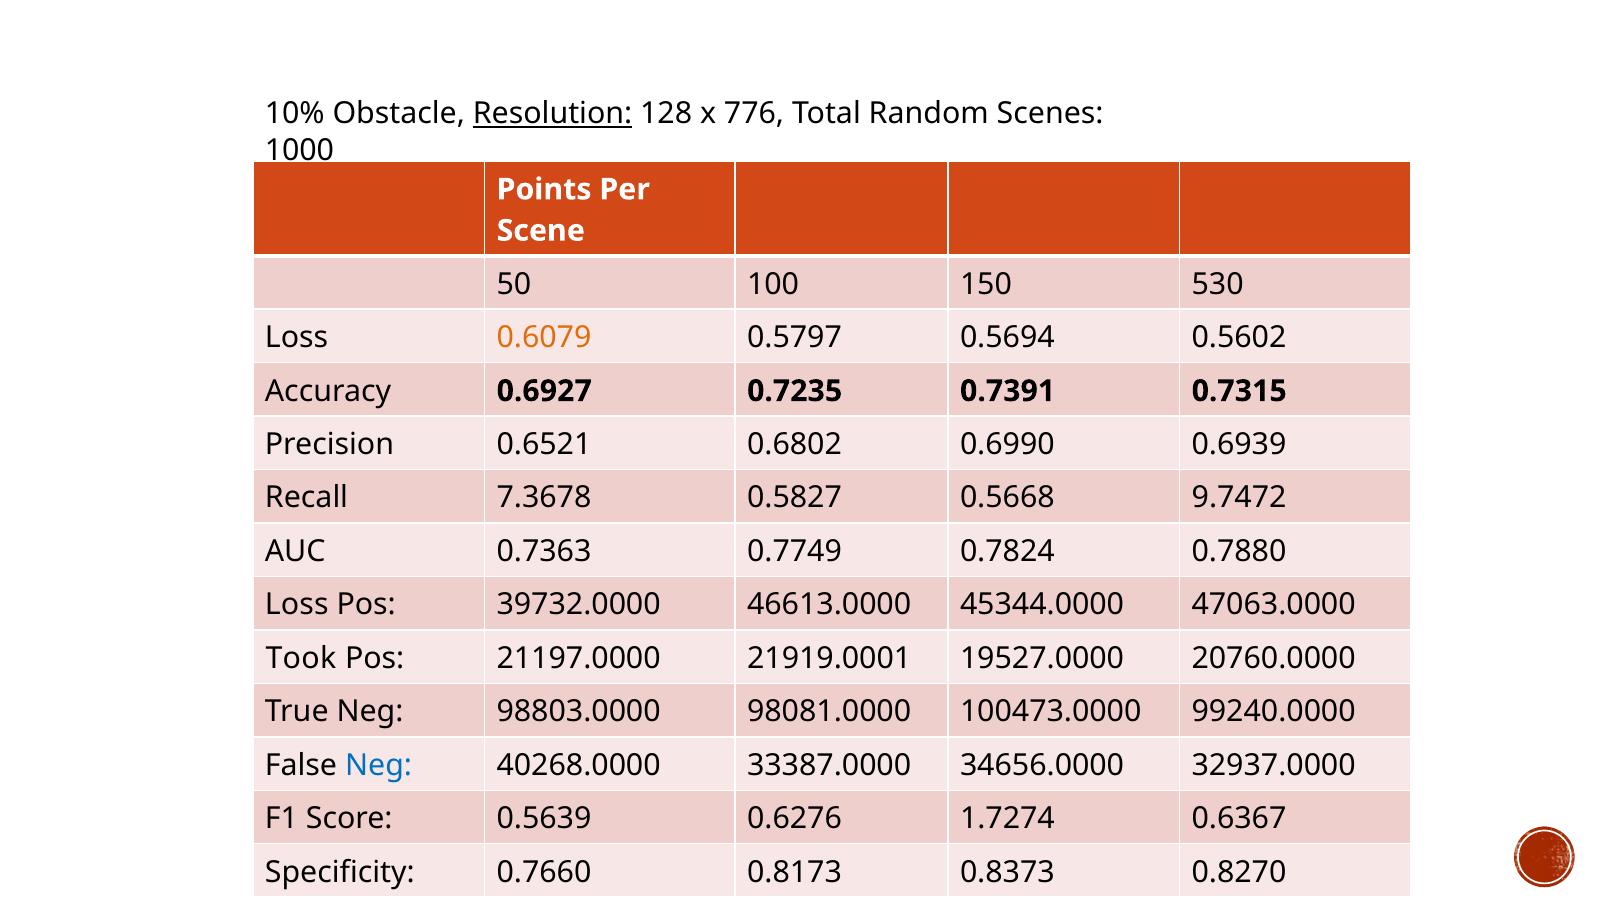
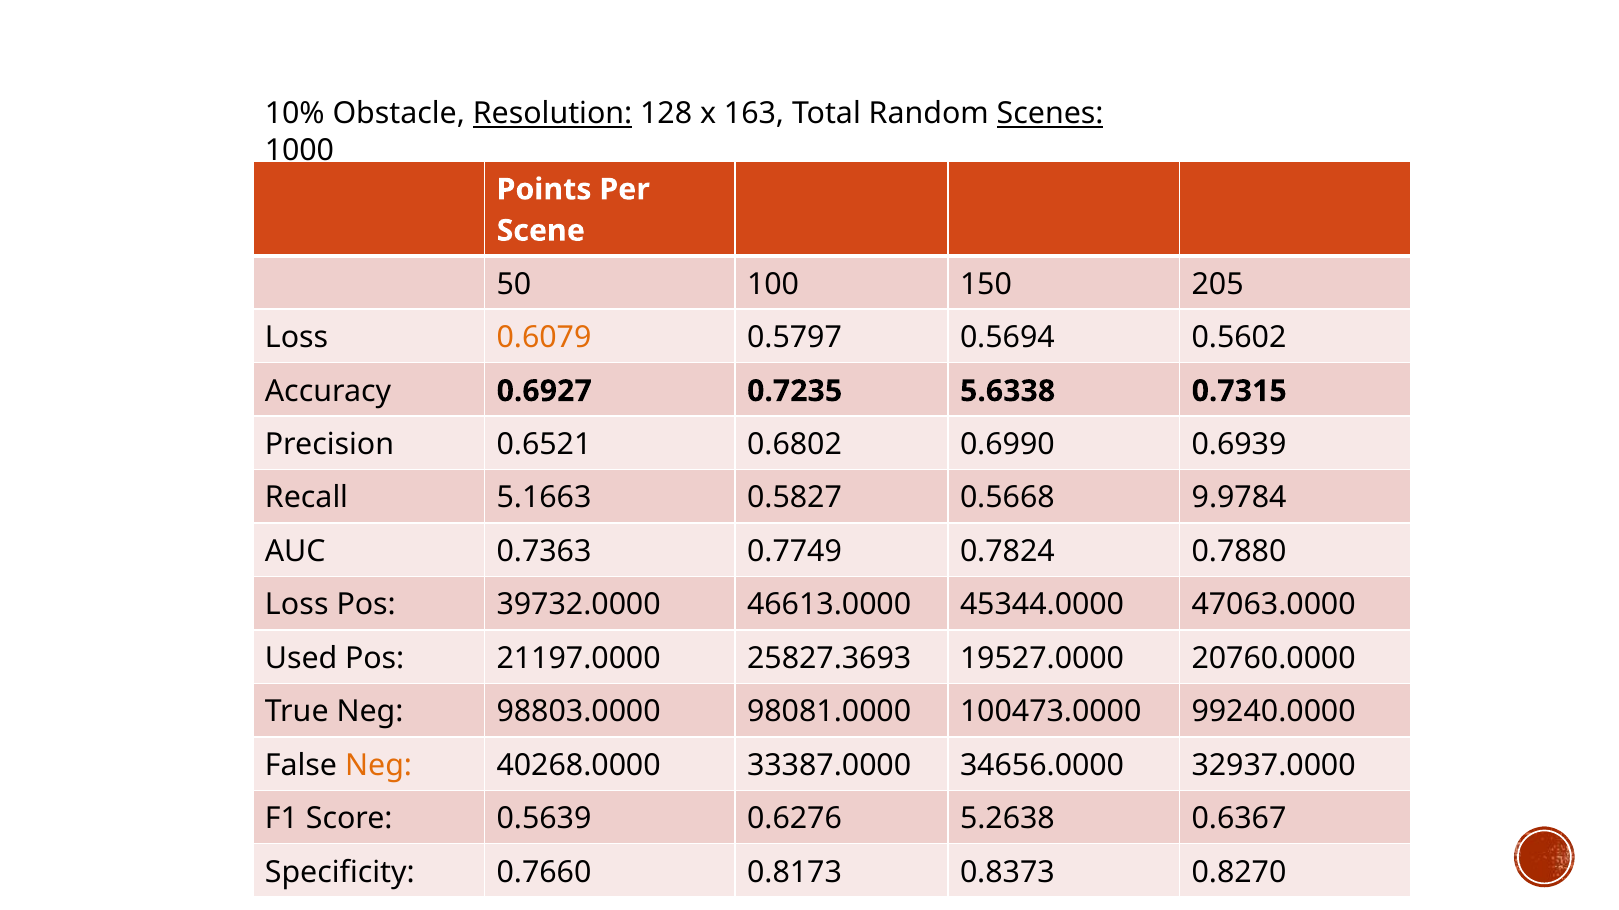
776: 776 -> 163
Scenes underline: none -> present
530: 530 -> 205
0.7391: 0.7391 -> 5.6338
7.3678: 7.3678 -> 5.1663
9.7472: 9.7472 -> 9.9784
Took: Took -> Used
21919.0001: 21919.0001 -> 25827.3693
Neg at (379, 766) colour: blue -> orange
1.7274: 1.7274 -> 5.2638
